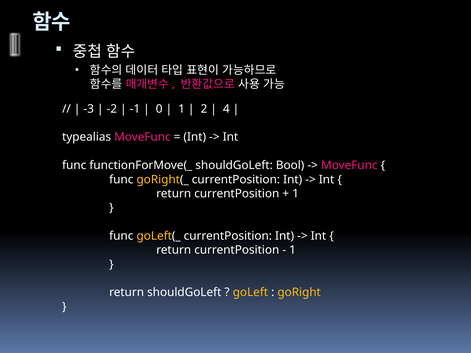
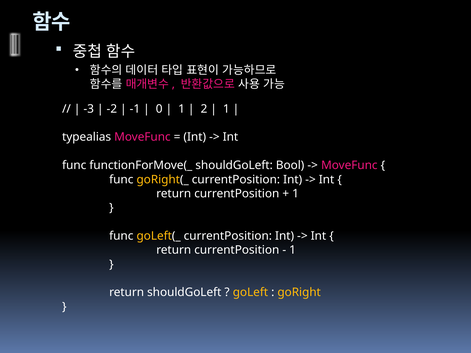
4 at (226, 109): 4 -> 1
